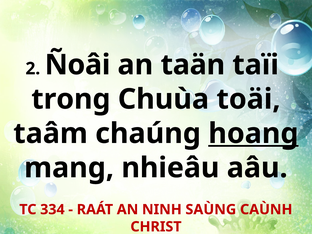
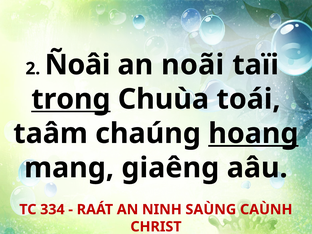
taän: taän -> noãi
trong underline: none -> present
toäi: toäi -> toái
nhieâu: nhieâu -> giaêng
